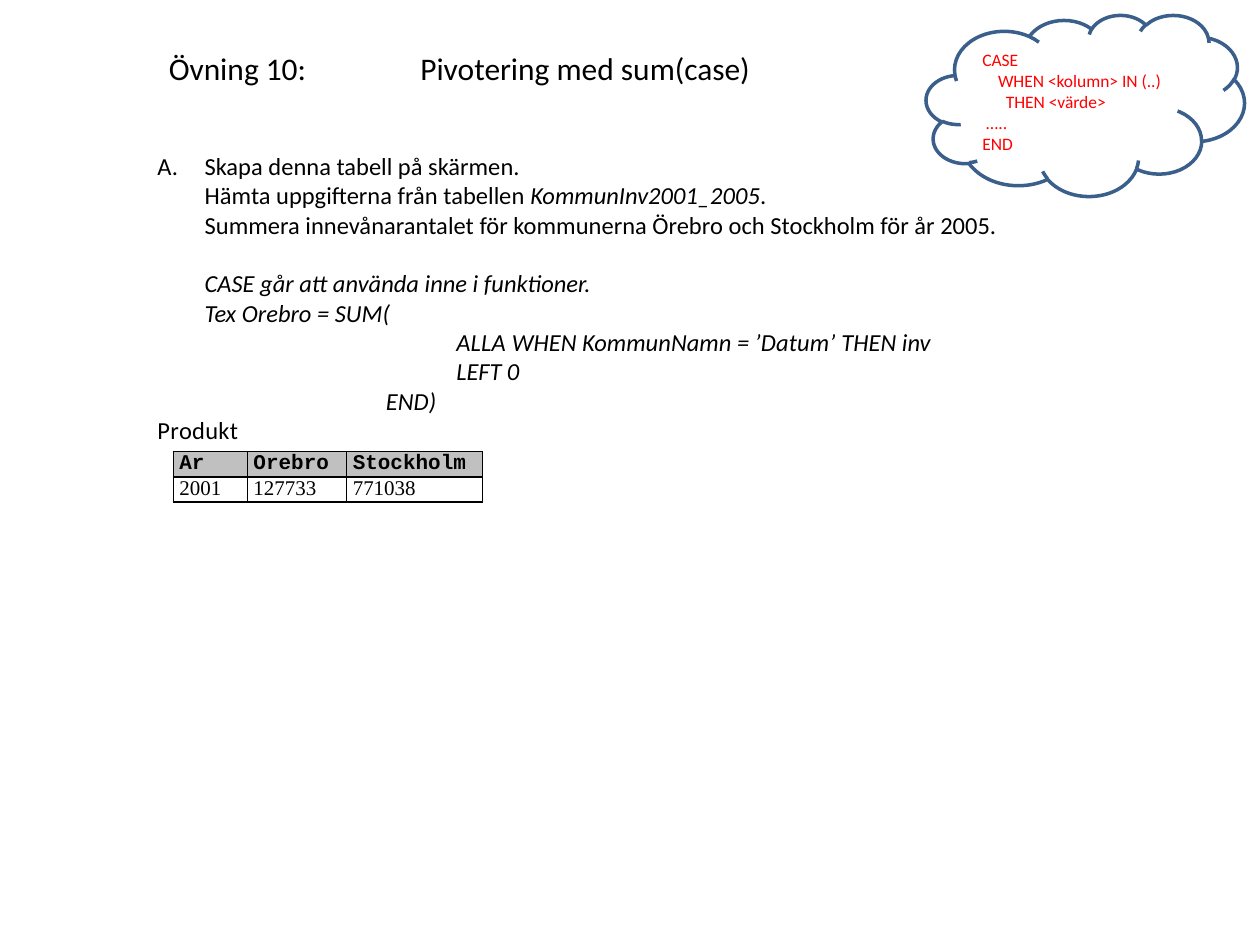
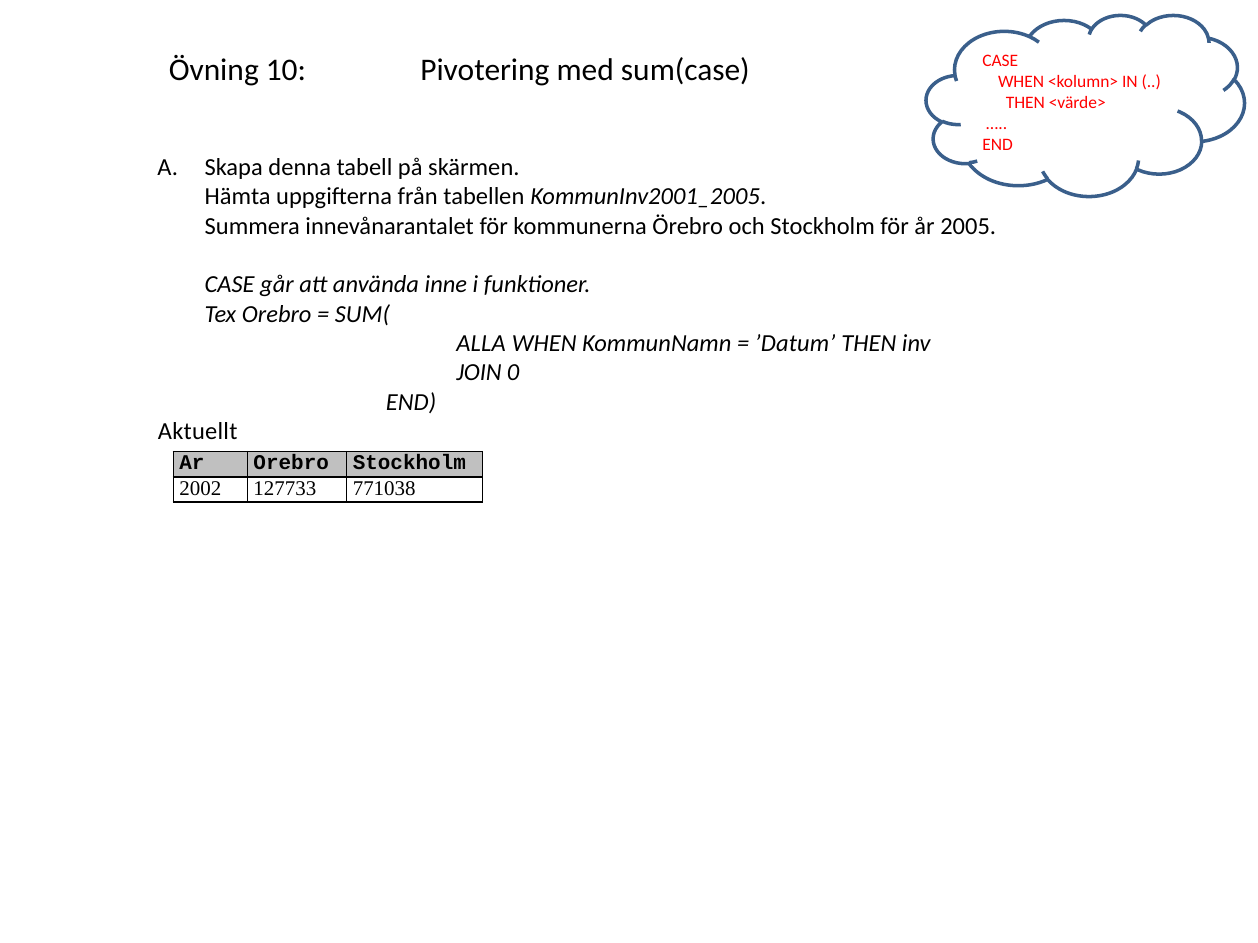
LEFT: LEFT -> JOIN
Produkt: Produkt -> Aktuellt
2001: 2001 -> 2002
